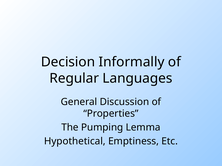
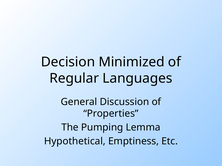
Informally: Informally -> Minimized
